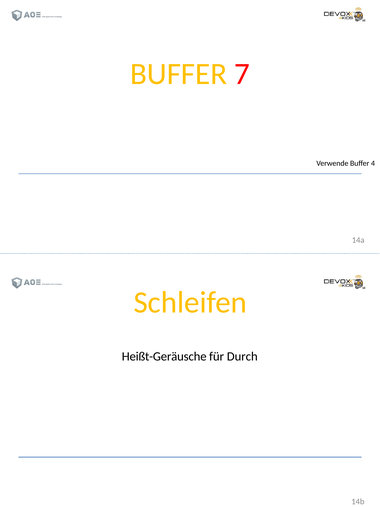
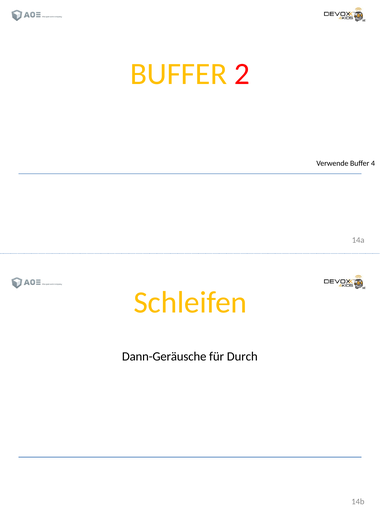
7: 7 -> 2
Heißt-Geräusche: Heißt-Geräusche -> Dann-Geräusche
